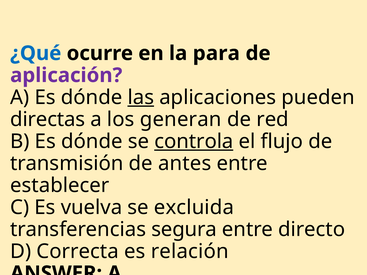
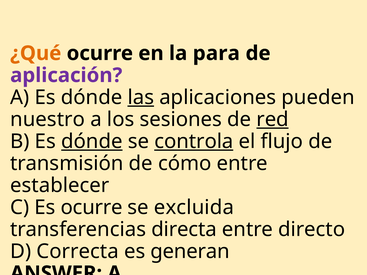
¿Qué colour: blue -> orange
directas: directas -> nuestro
generan: generan -> sesiones
red underline: none -> present
dónde at (92, 141) underline: none -> present
antes: antes -> cómo
Es vuelva: vuelva -> ocurre
segura: segura -> directa
relación: relación -> generan
